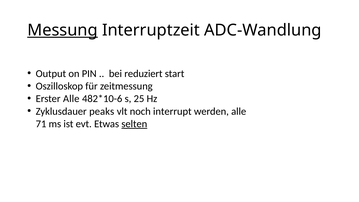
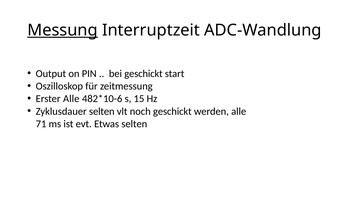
bei reduziert: reduziert -> geschickt
25: 25 -> 15
Zyklusdauer peaks: peaks -> selten
noch interrupt: interrupt -> geschickt
selten at (134, 124) underline: present -> none
